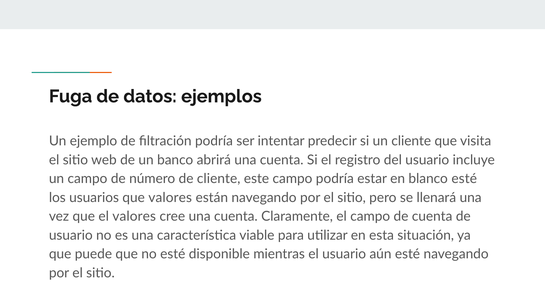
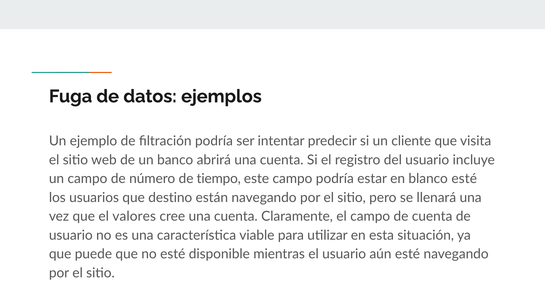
de cliente: cliente -> tiempo
que valores: valores -> destino
